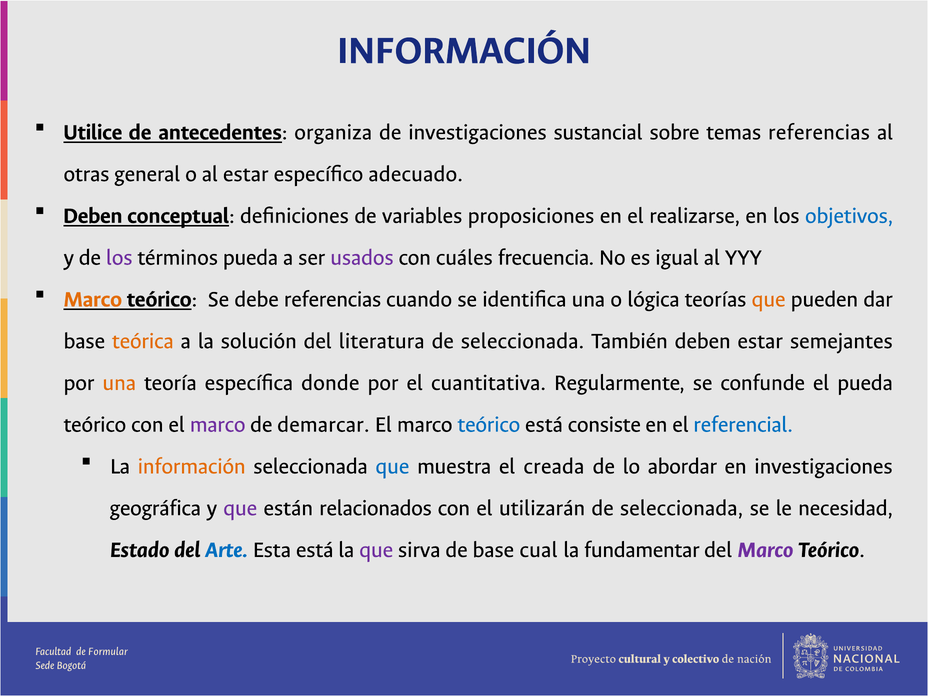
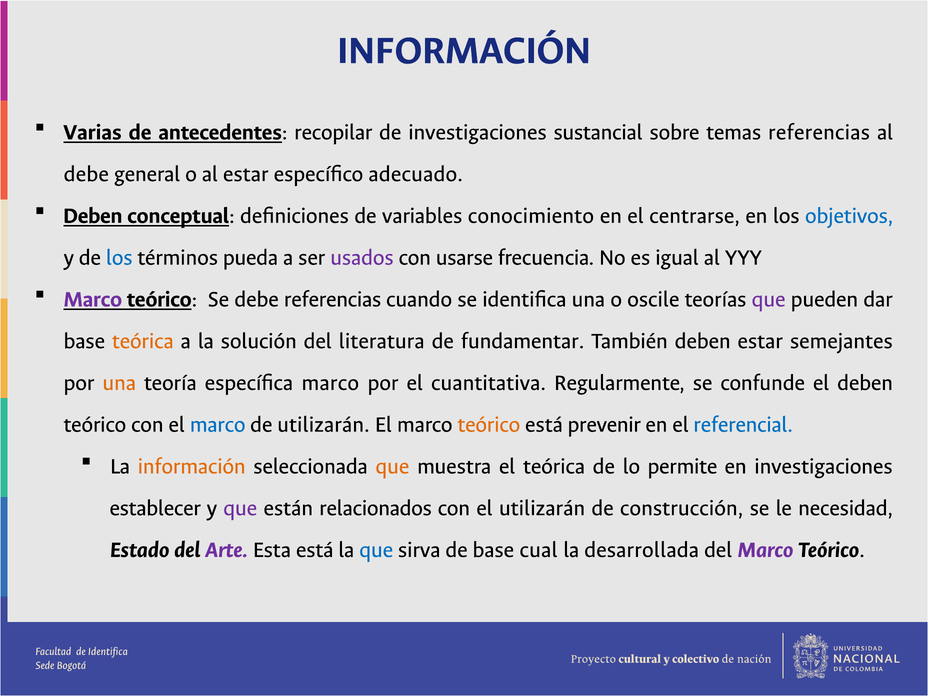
Utilice: Utilice -> Varias
organiza: organiza -> recopilar
otras at (86, 173): otras -> debe
proposiciones: proposiciones -> conocimiento
realizarse: realizarse -> centrarse
los at (119, 257) colour: purple -> blue
cuáles: cuáles -> usarse
Marco at (93, 299) colour: orange -> purple
lógica: lógica -> oscile
que at (769, 299) colour: orange -> purple
seleccionada at (522, 340): seleccionada -> fundamentar
específica donde: donde -> marco
el pueda: pueda -> deben
marco at (218, 424) colour: purple -> blue
de demarcar: demarcar -> utilizarán
teórico at (489, 424) colour: blue -> orange
consiste: consiste -> prevenir
que at (392, 466) colour: blue -> orange
el creada: creada -> teórica
abordar: abordar -> permite
geográfica: geográfica -> establecer
seleccionada at (682, 508): seleccionada -> construcción
Arte colour: blue -> purple
que at (376, 549) colour: purple -> blue
fundamentar: fundamentar -> desarrollada
de Formular: Formular -> Identifica
